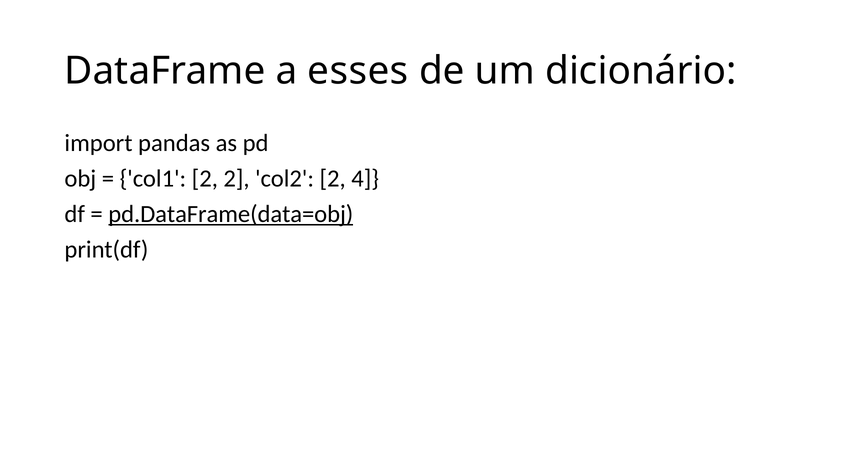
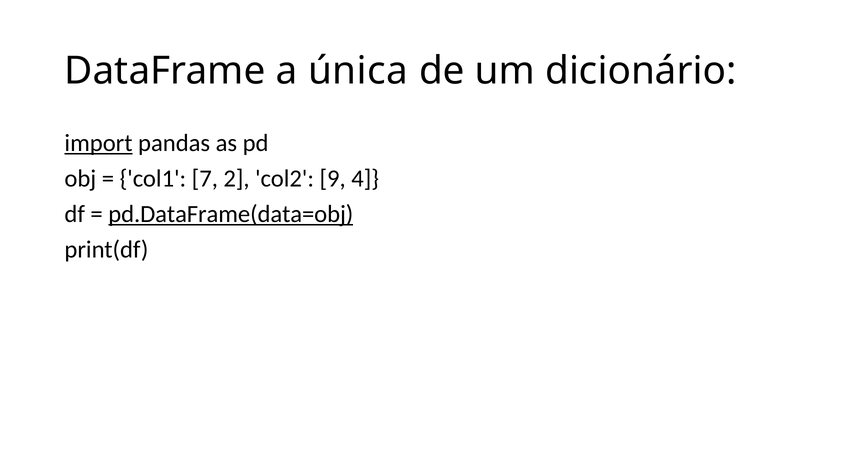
esses: esses -> única
import underline: none -> present
col1 2: 2 -> 7
col2 2: 2 -> 9
